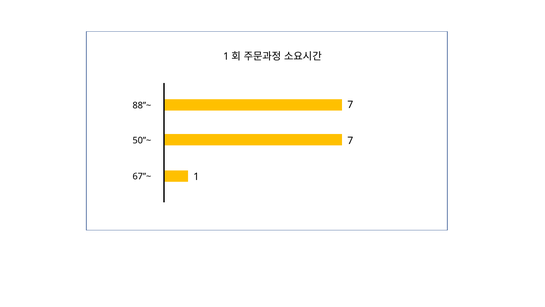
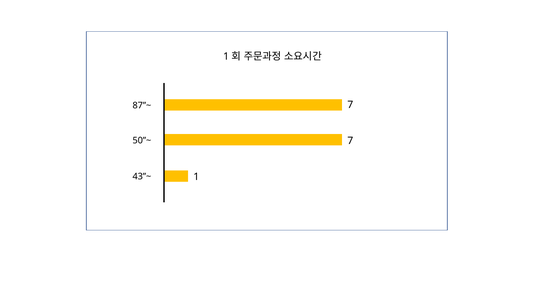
88’’~: 88’’~ -> 87’’~
67’’~: 67’’~ -> 43’’~
